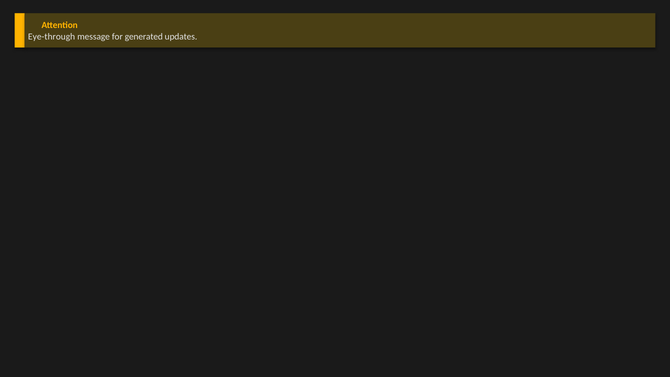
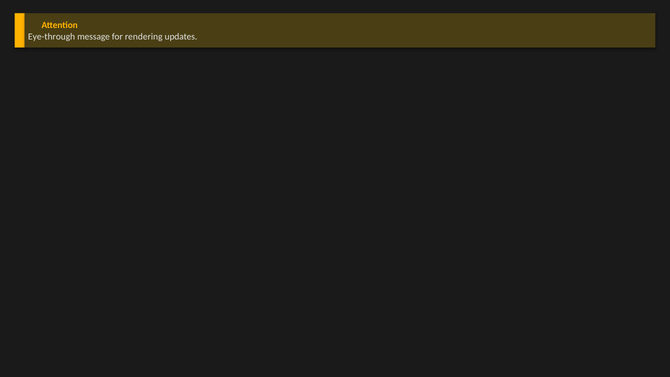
generated: generated -> rendering
